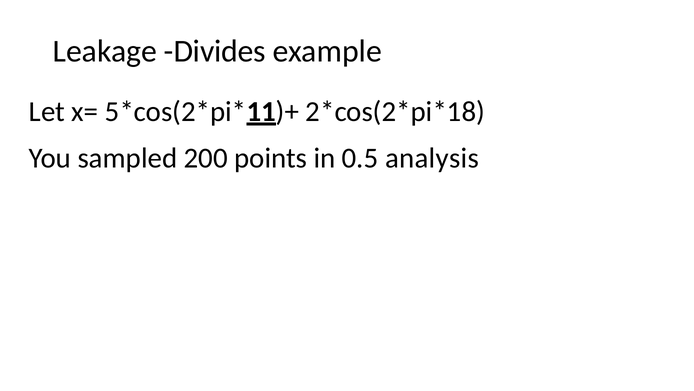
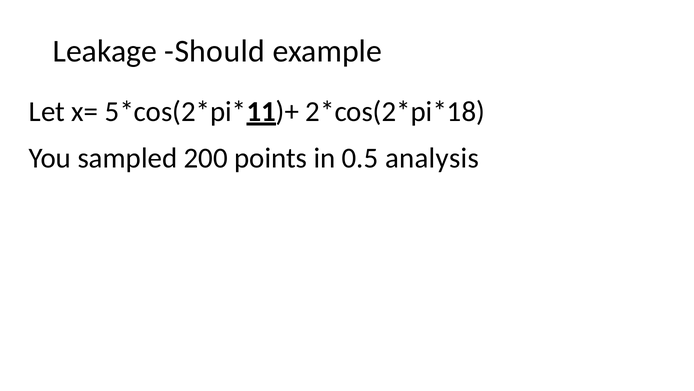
Divides: Divides -> Should
